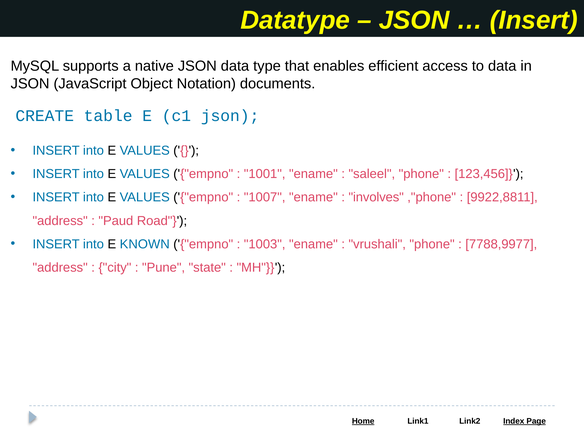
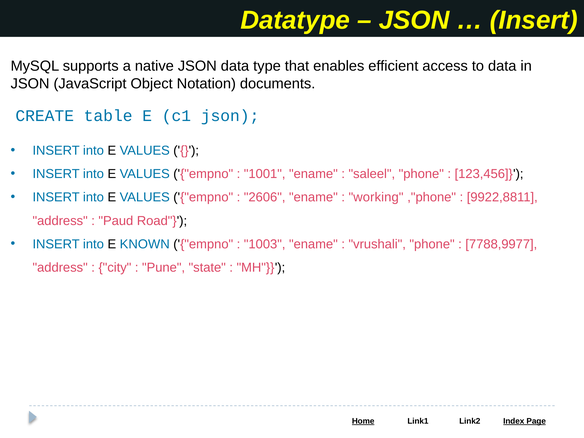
1007: 1007 -> 2606
involves: involves -> working
